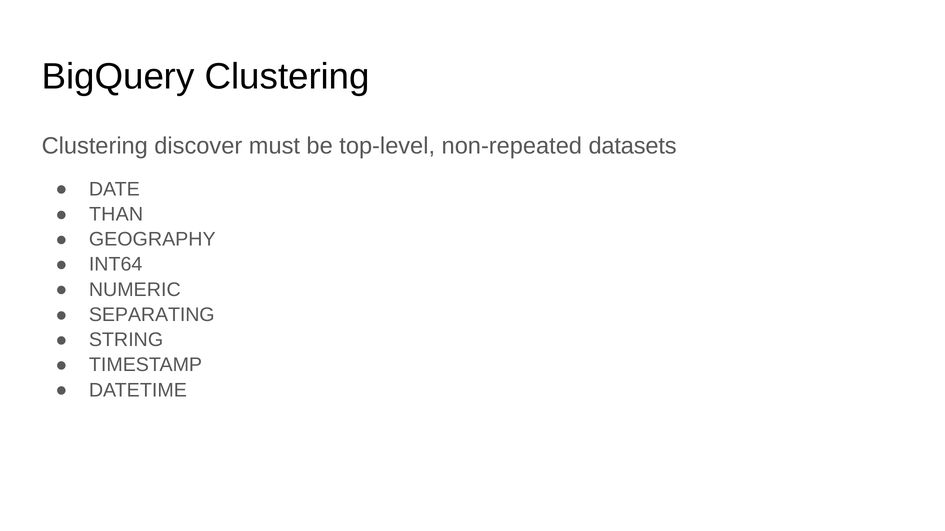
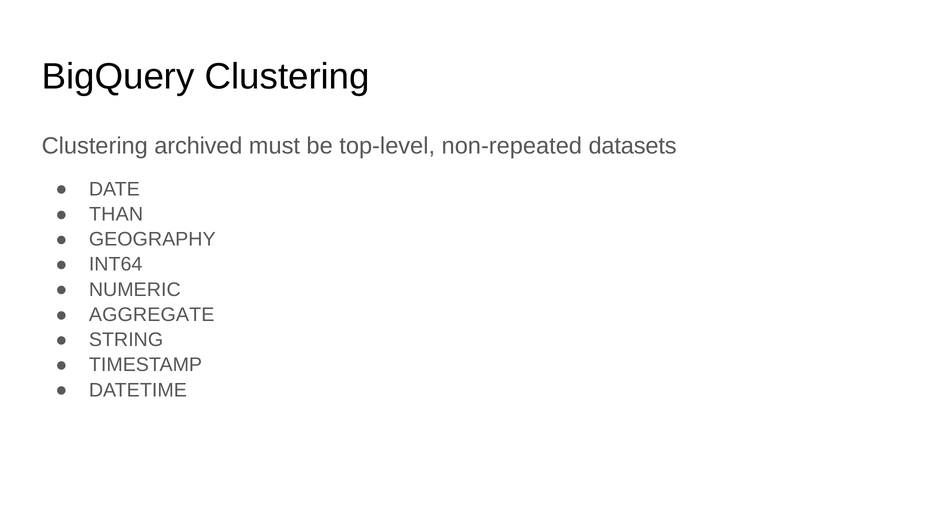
discover: discover -> archived
SEPARATING: SEPARATING -> AGGREGATE
